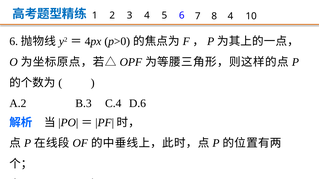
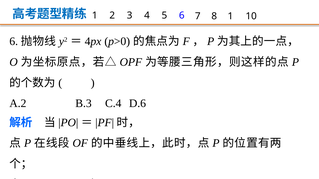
8 4: 4 -> 1
